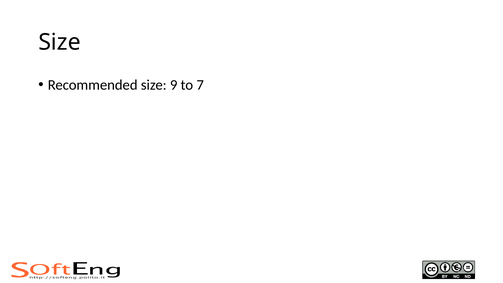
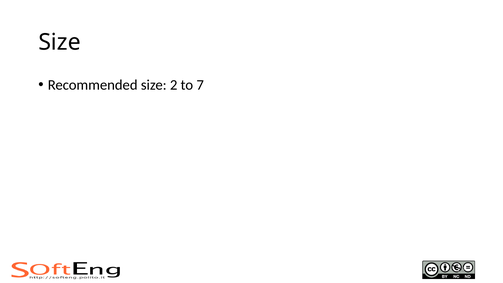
9: 9 -> 2
